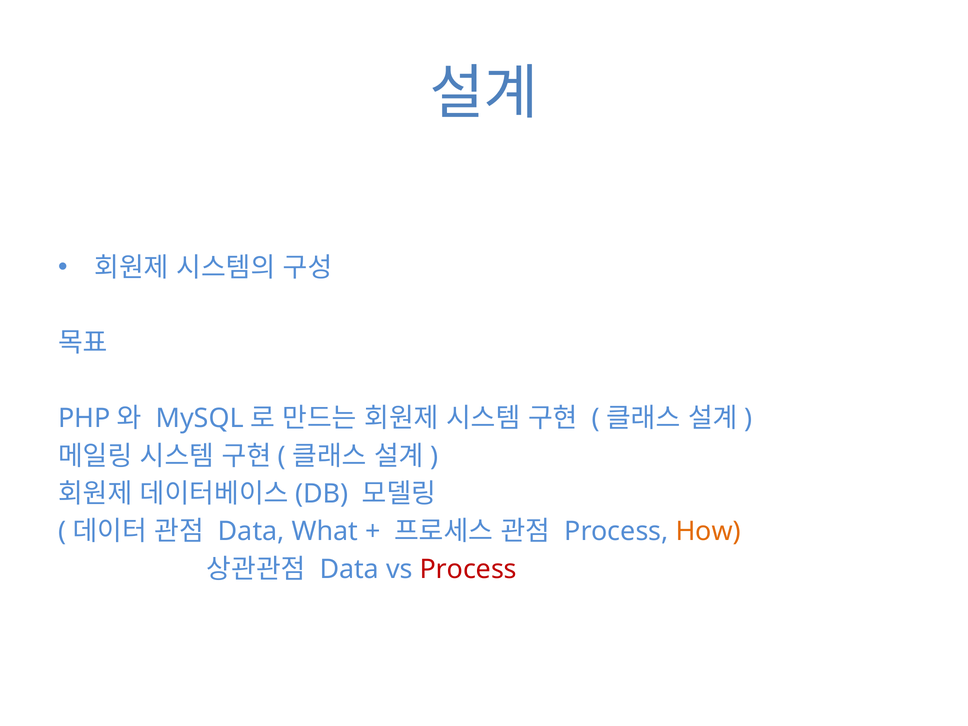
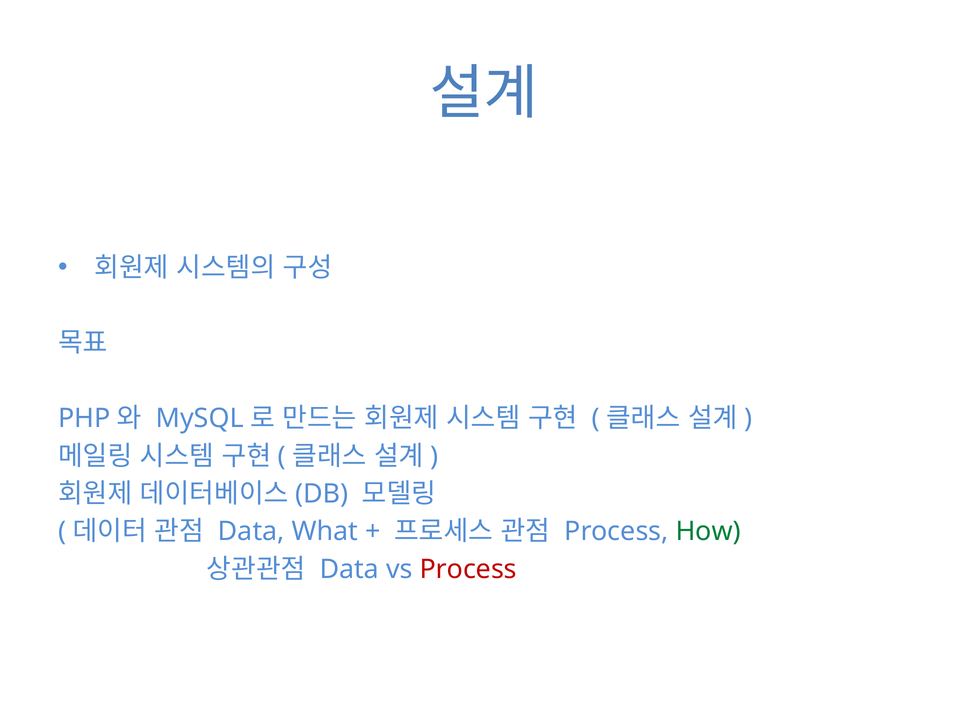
How colour: orange -> green
